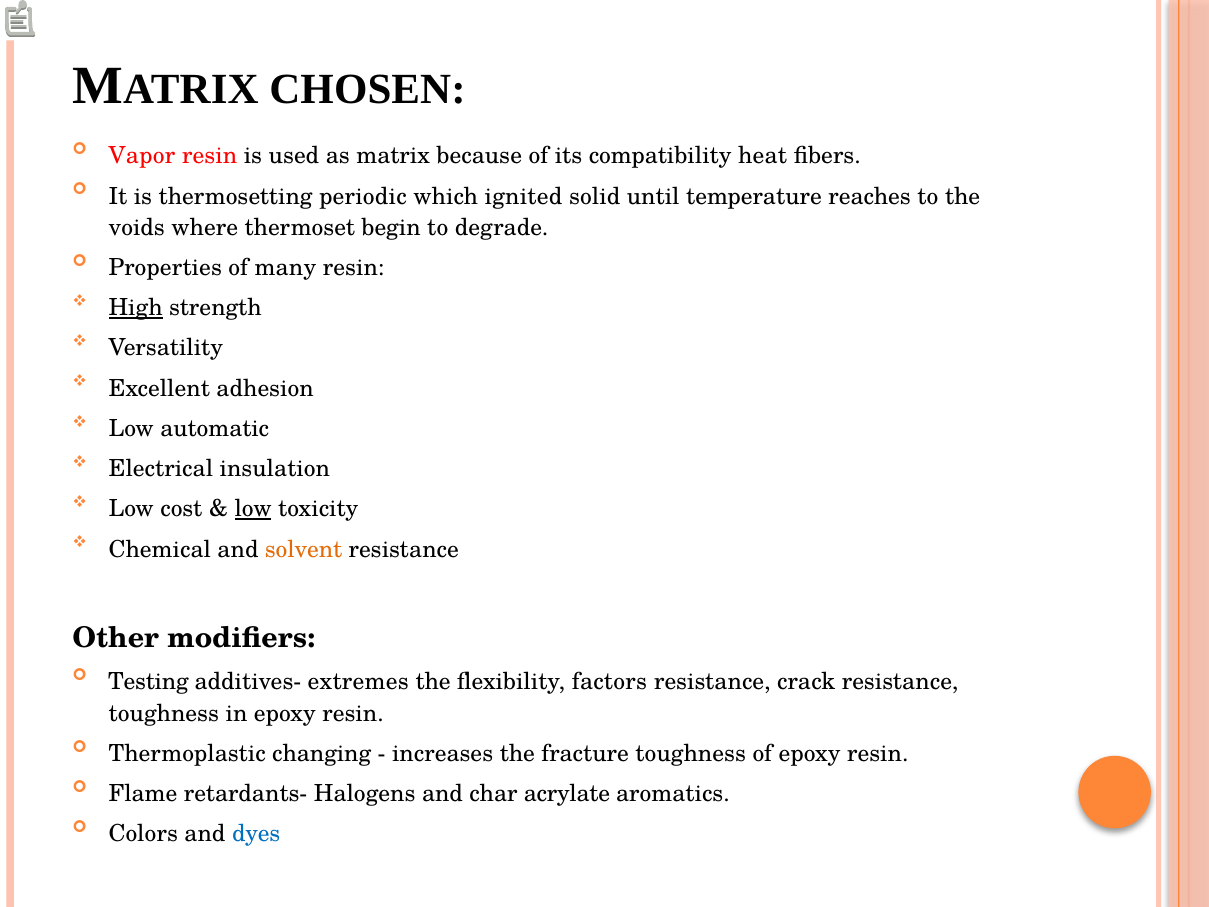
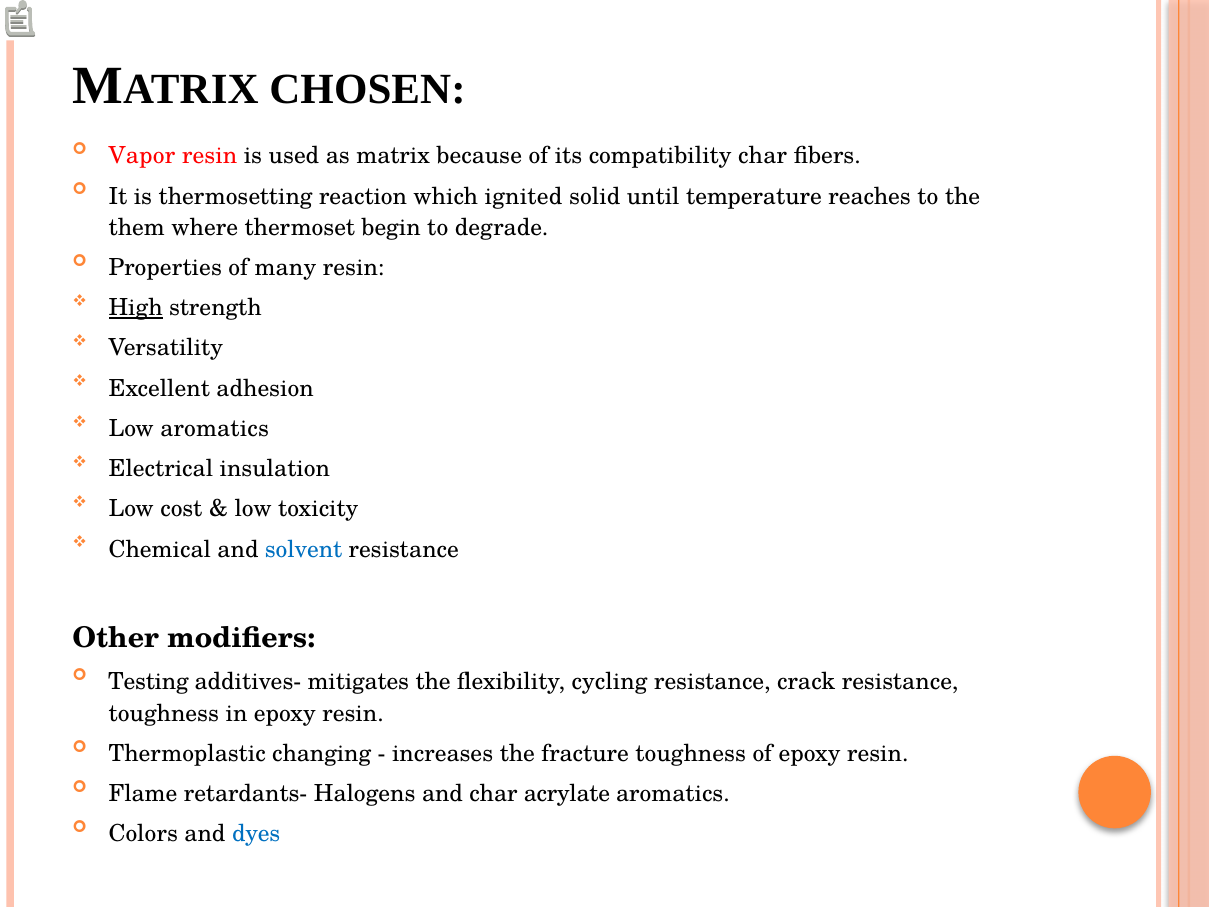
compatibility heat: heat -> char
periodic: periodic -> reaction
voids: voids -> them
Low automatic: automatic -> aromatics
low at (253, 509) underline: present -> none
solvent colour: orange -> blue
extremes: extremes -> mitigates
factors: factors -> cycling
